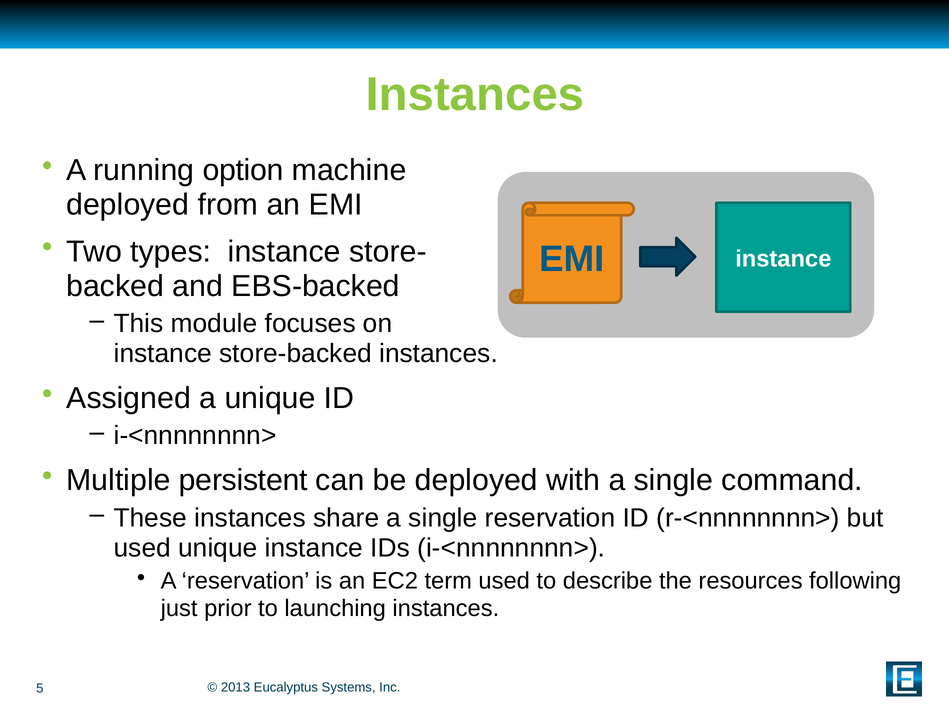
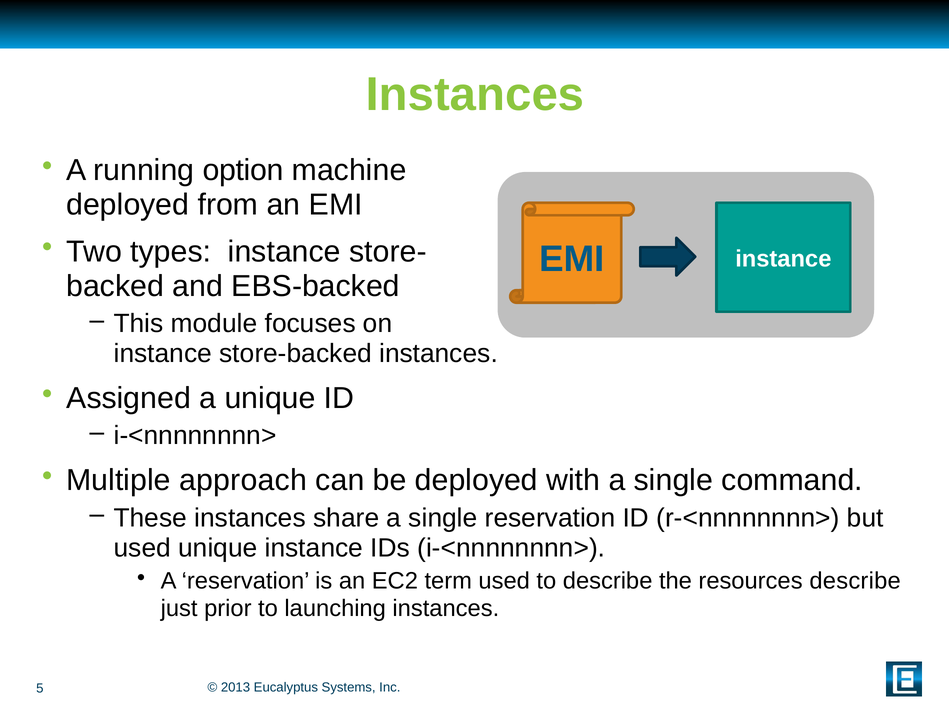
persistent: persistent -> approach
resources following: following -> describe
